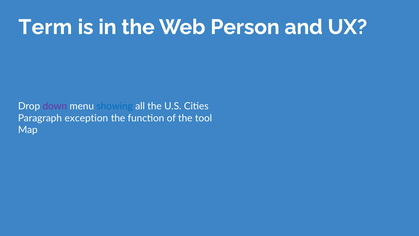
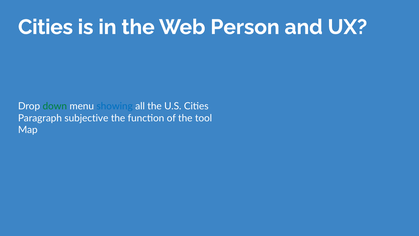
Term at (45, 27): Term -> Cities
down colour: purple -> green
exception: exception -> subjective
